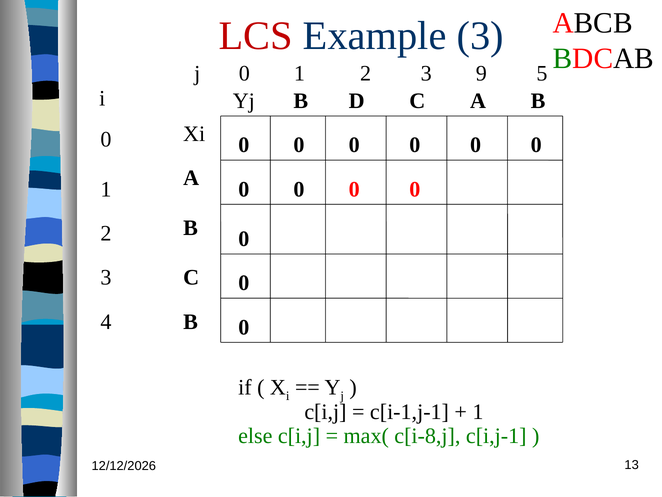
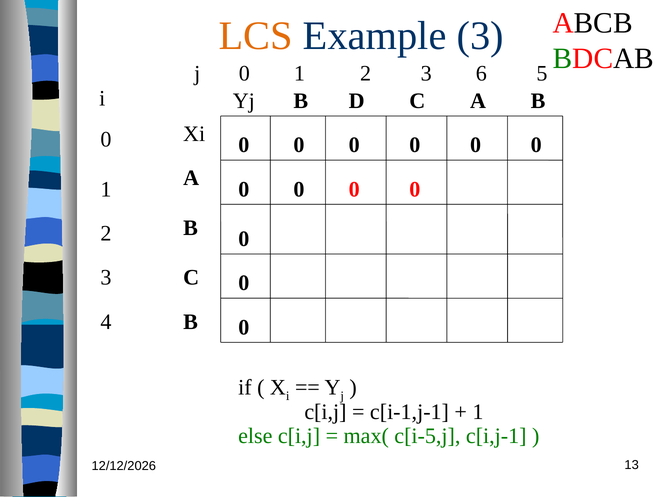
LCS colour: red -> orange
9: 9 -> 6
c[i-8,j: c[i-8,j -> c[i-5,j
